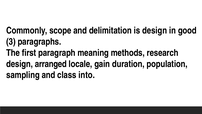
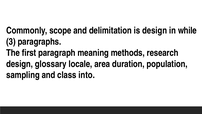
good: good -> while
arranged: arranged -> glossary
gain: gain -> area
